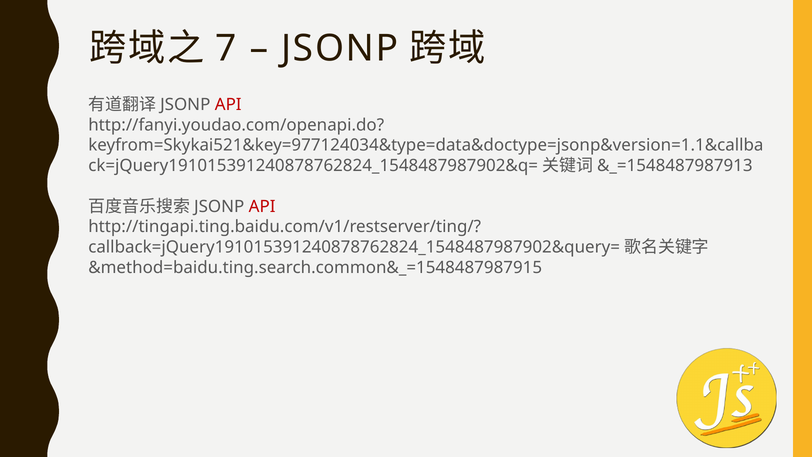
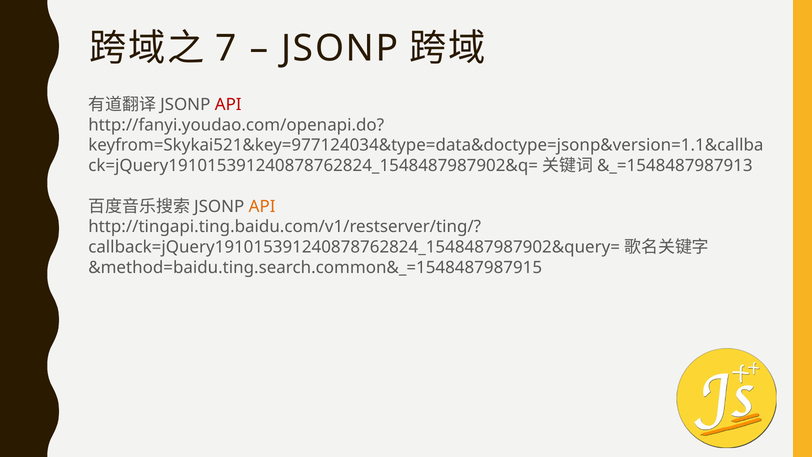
API at (262, 206) colour: red -> orange
